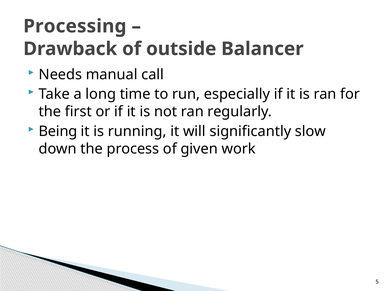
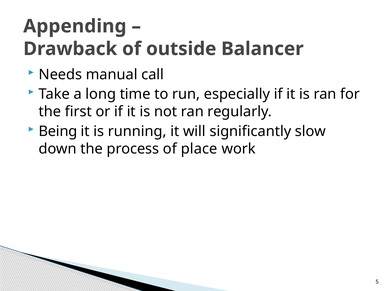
Processing: Processing -> Appending
given: given -> place
